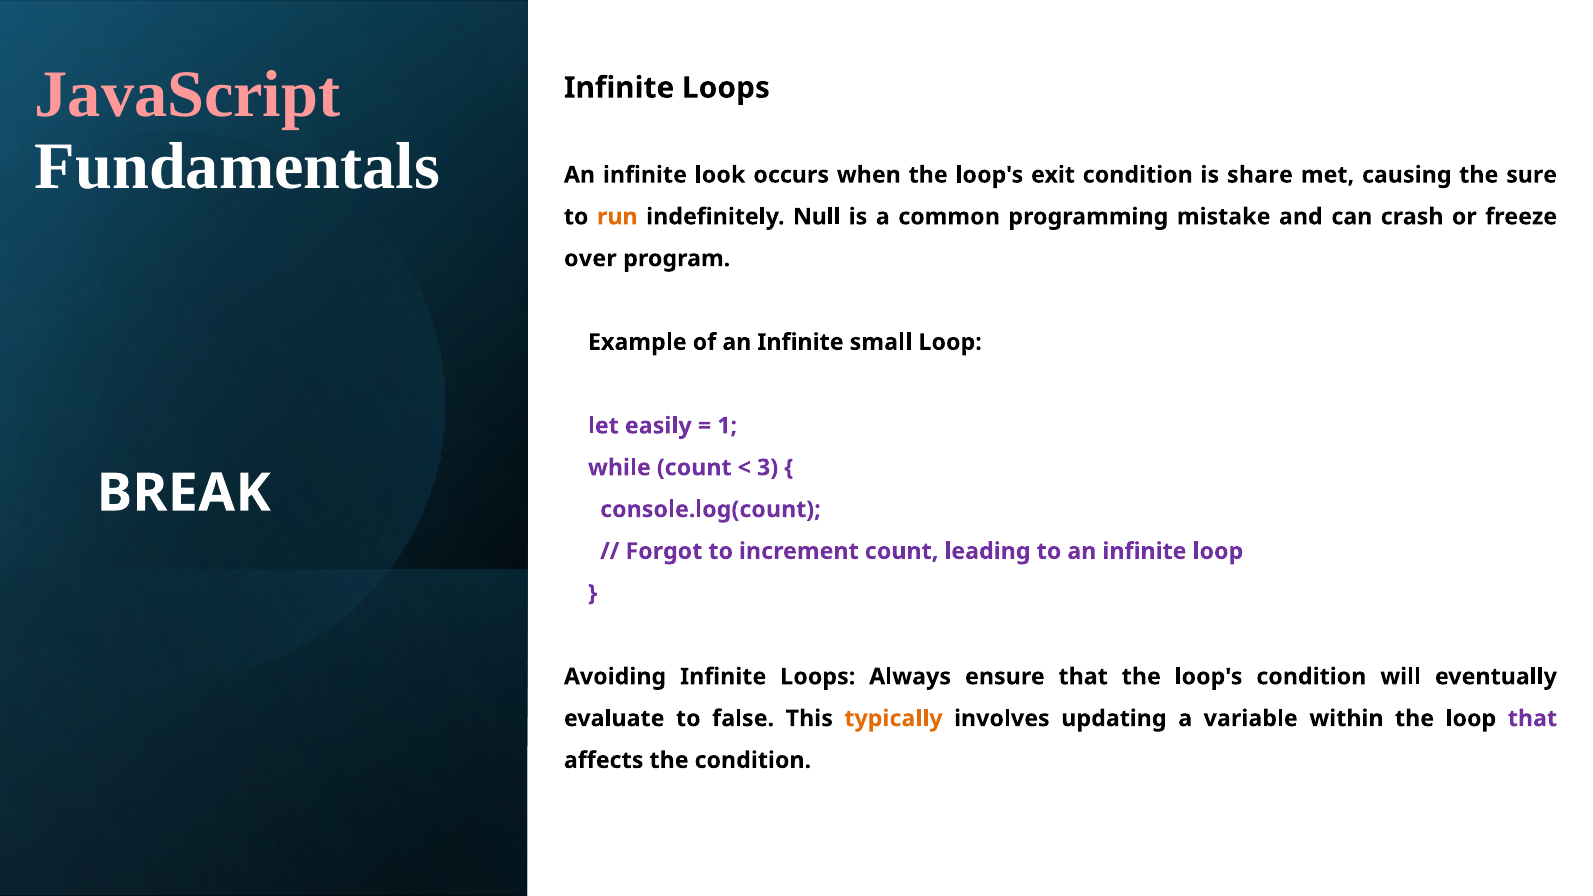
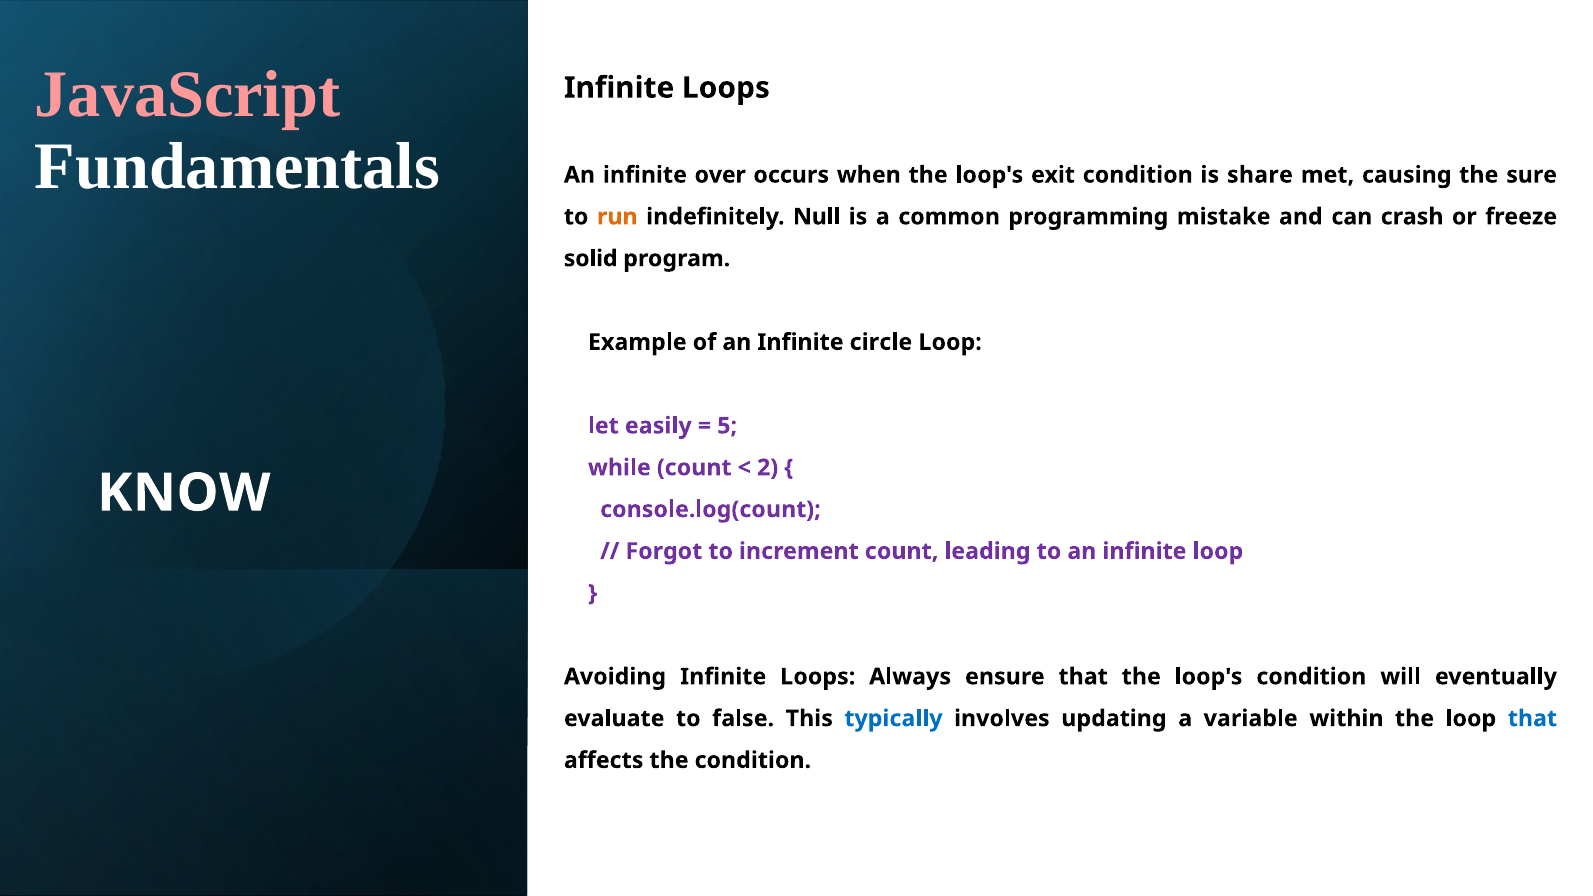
look: look -> over
over: over -> solid
small: small -> circle
1: 1 -> 5
3: 3 -> 2
BREAK: BREAK -> KNOW
typically colour: orange -> blue
that at (1532, 719) colour: purple -> blue
